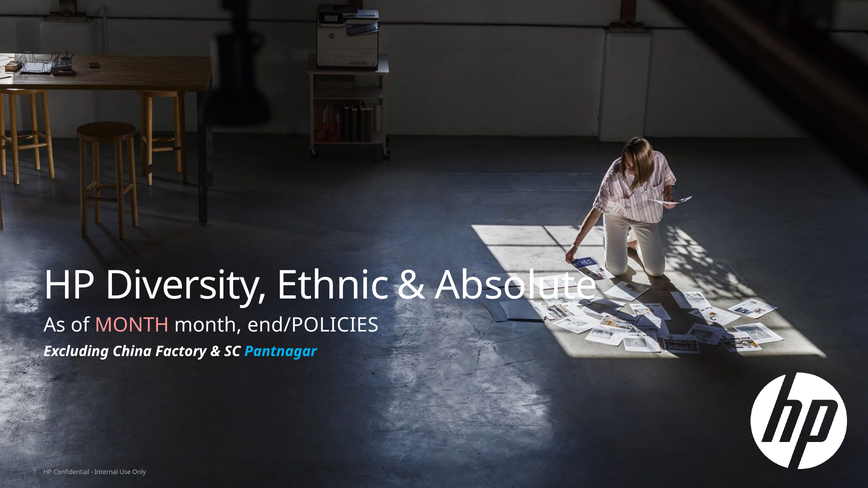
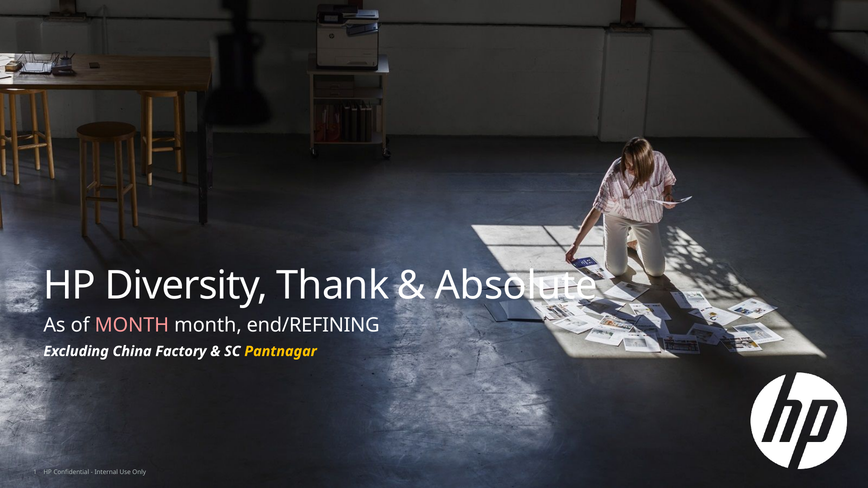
Ethnic: Ethnic -> Thank
end/POLICIES: end/POLICIES -> end/REFINING
Pantnagar colour: light blue -> yellow
